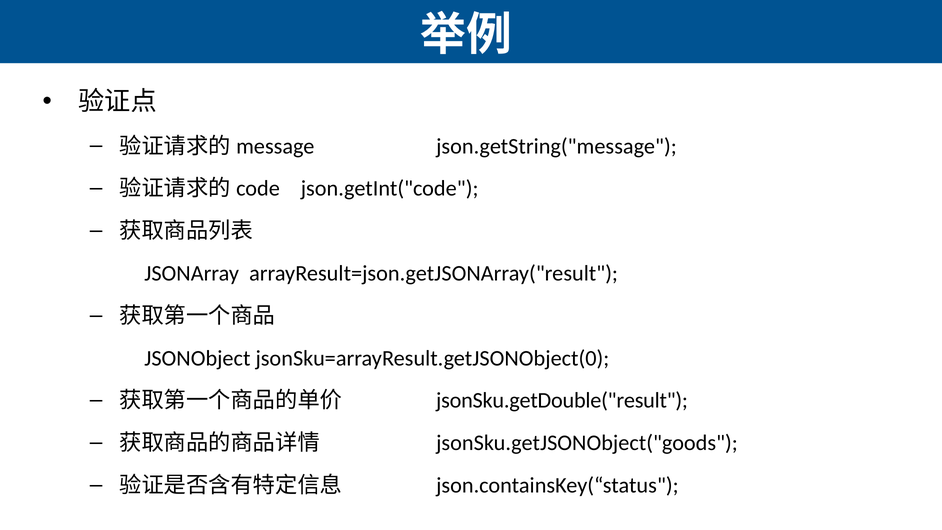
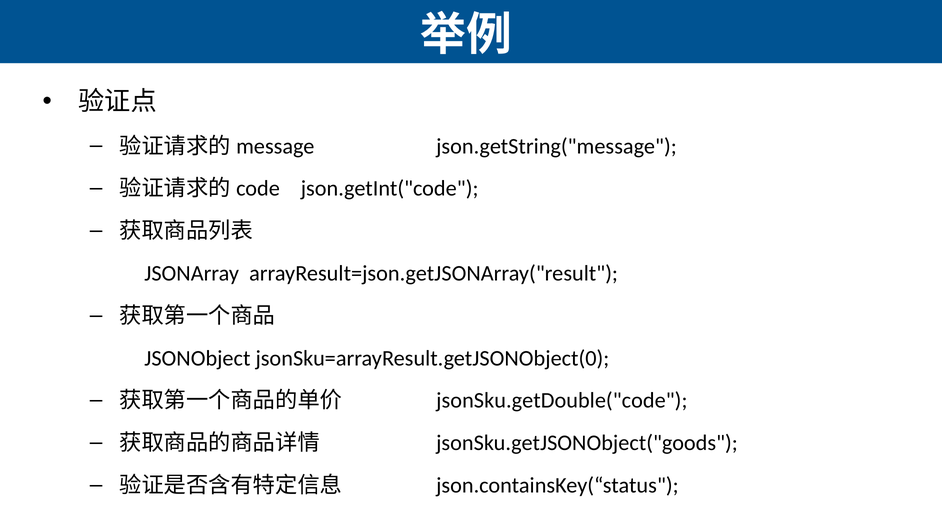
jsonSku.getDouble("result: jsonSku.getDouble("result -> jsonSku.getDouble("code
